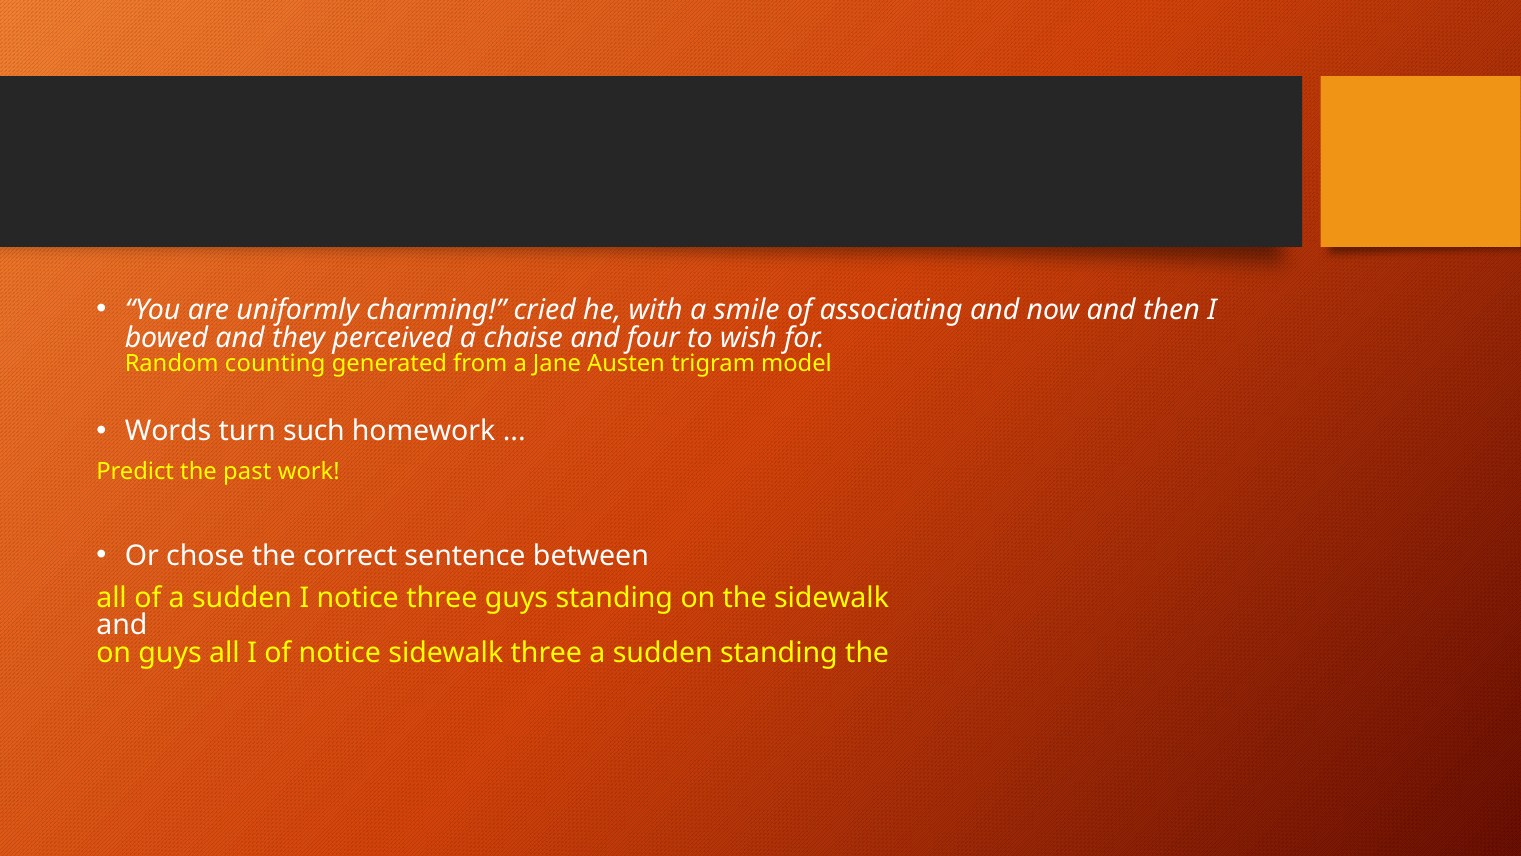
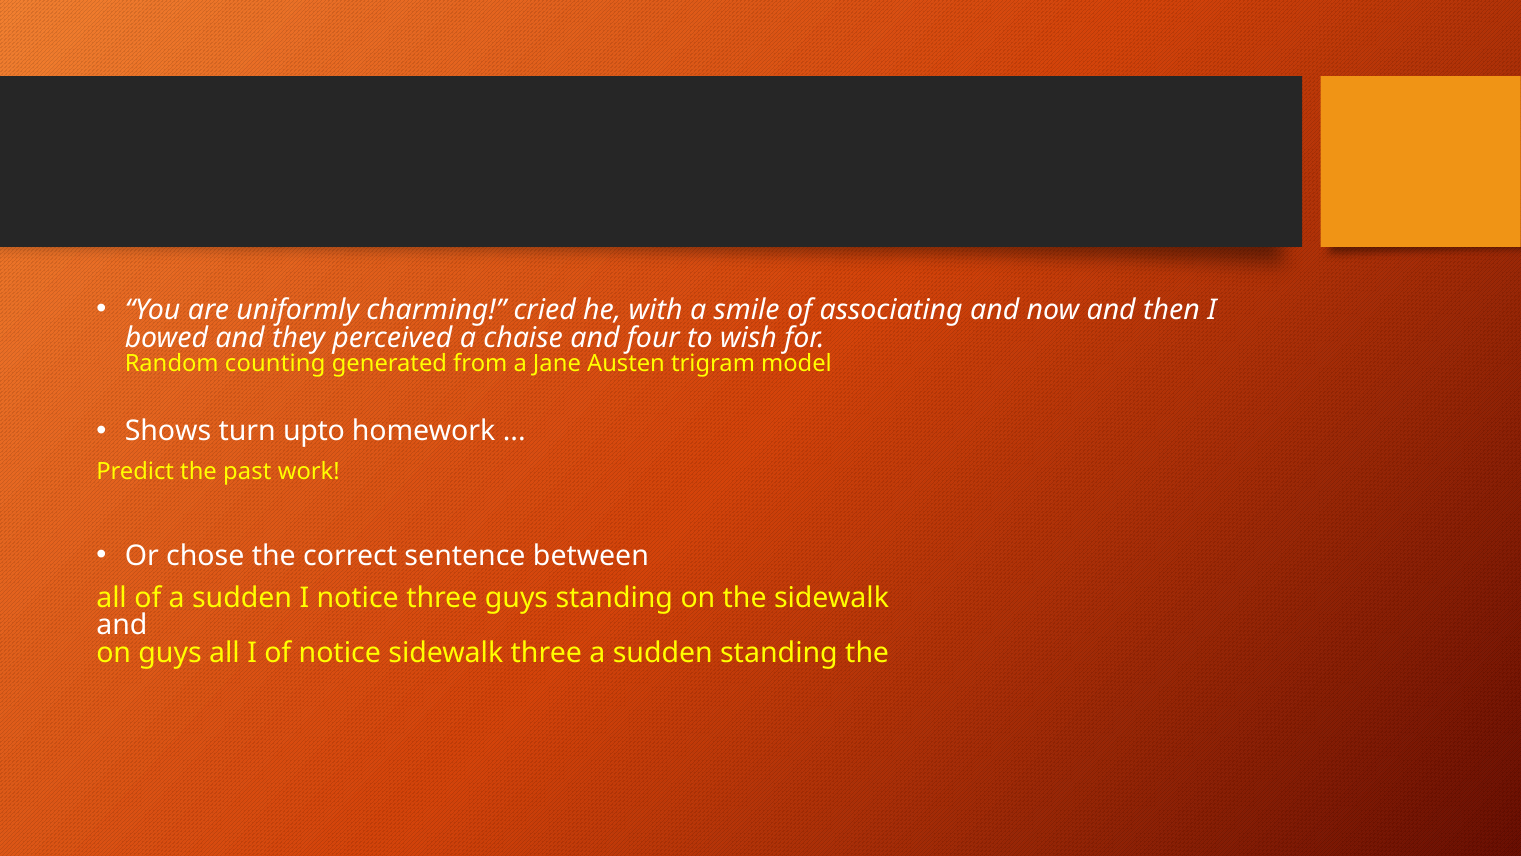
Words: Words -> Shows
such: such -> upto
